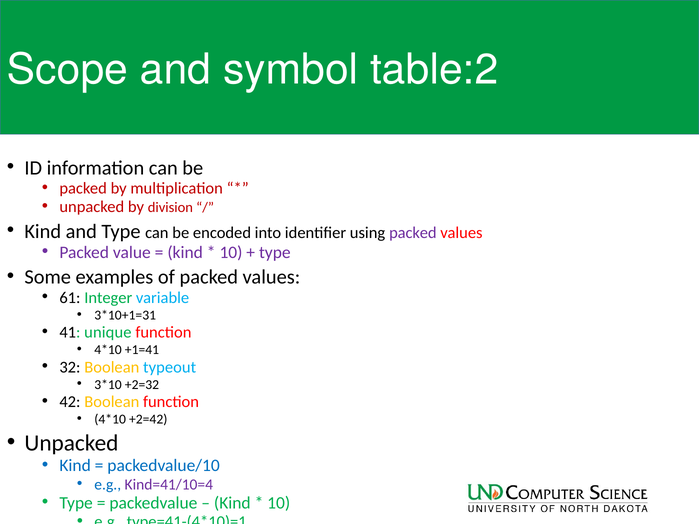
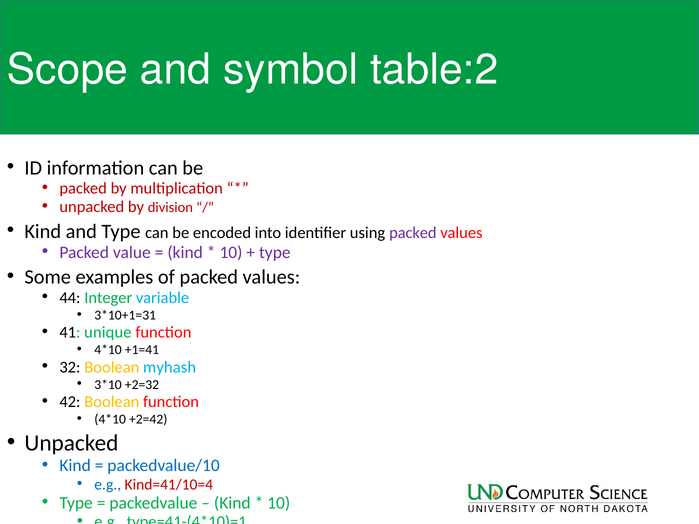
61: 61 -> 44
typeout: typeout -> myhash
Kind=41/10=4 colour: purple -> red
